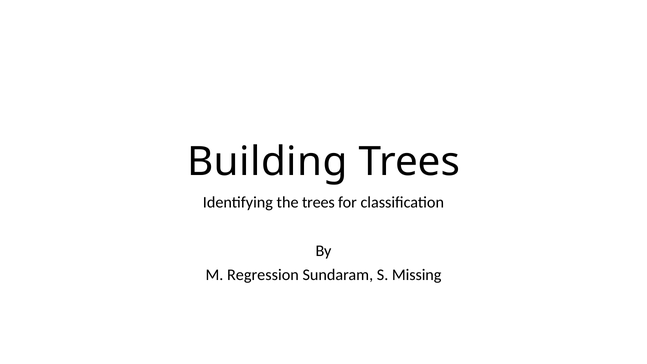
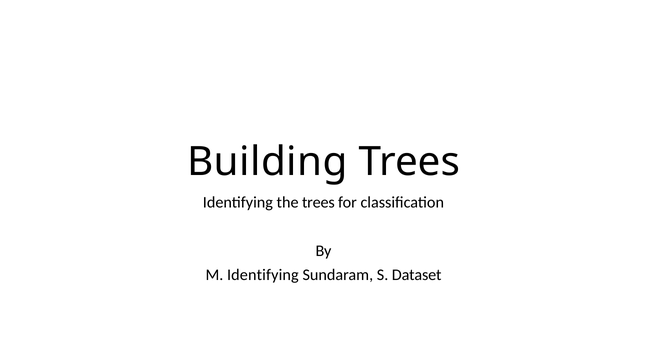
M Regression: Regression -> Identifying
Missing: Missing -> Dataset
